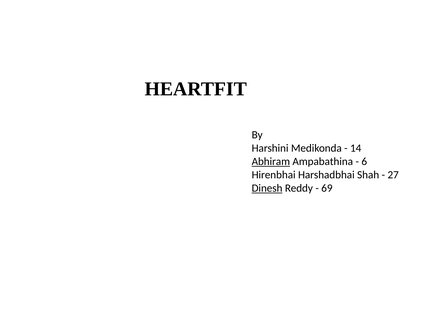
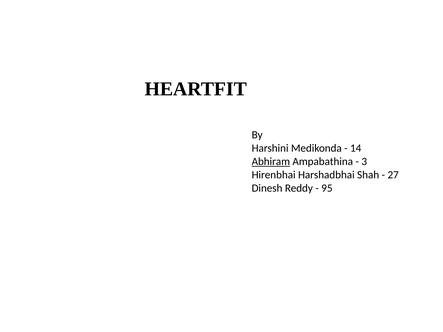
6: 6 -> 3
Dinesh underline: present -> none
69: 69 -> 95
